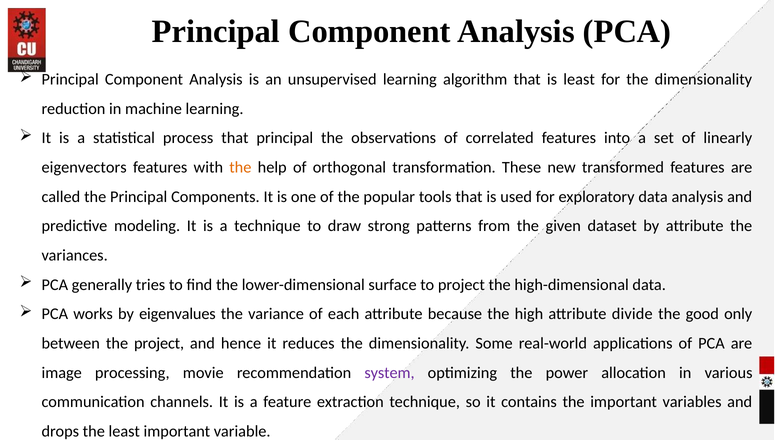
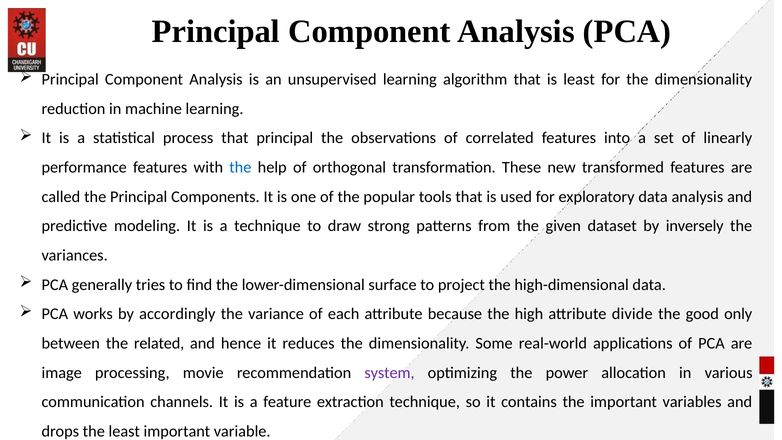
eigenvectors: eigenvectors -> performance
the at (240, 167) colour: orange -> blue
by attribute: attribute -> inversely
eigenvalues: eigenvalues -> accordingly
the project: project -> related
